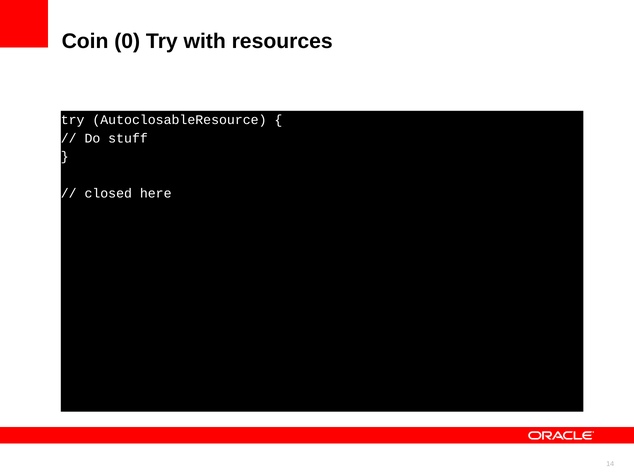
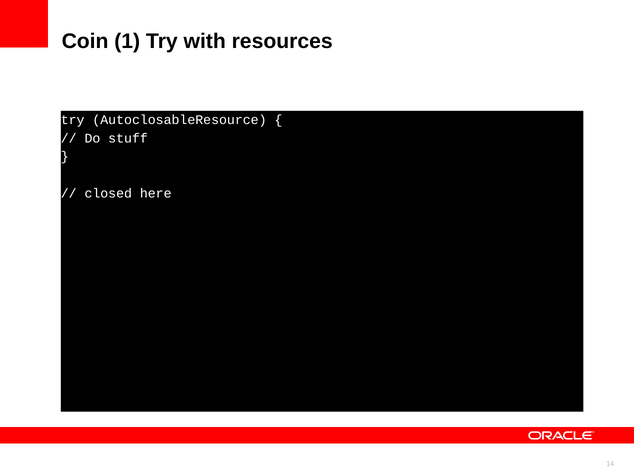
0: 0 -> 1
